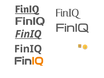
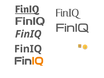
FinIQ at (28, 34) underline: present -> none
